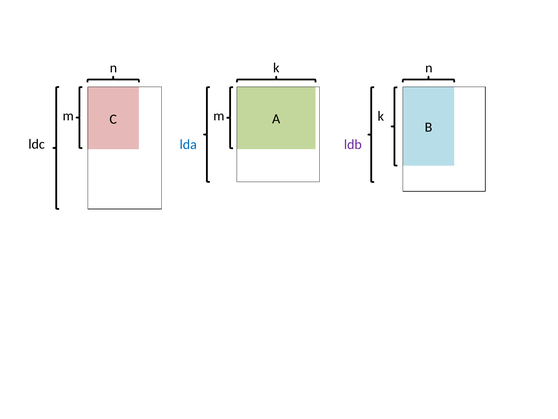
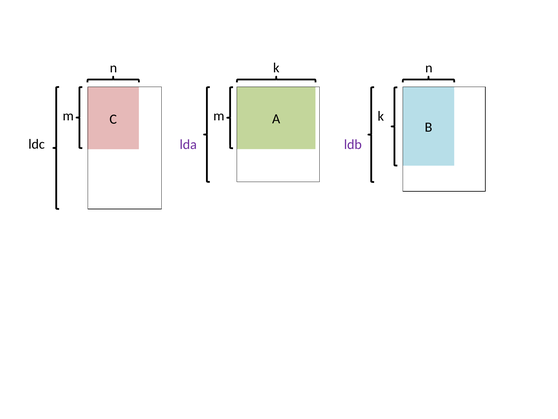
lda colour: blue -> purple
